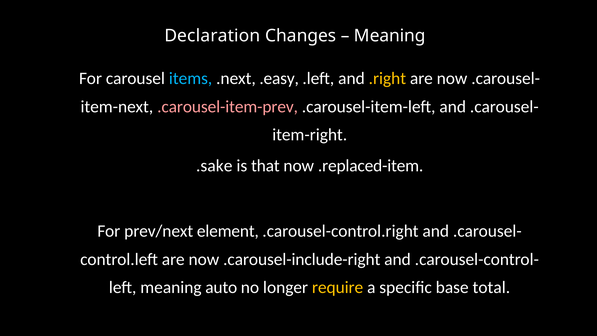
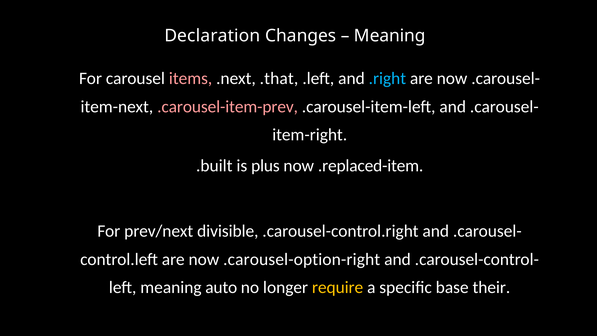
items colour: light blue -> pink
.easy: .easy -> .that
.right colour: yellow -> light blue
.sake: .sake -> .built
that: that -> plus
element: element -> divisible
.carousel-include-right: .carousel-include-right -> .carousel-option-right
total: total -> their
